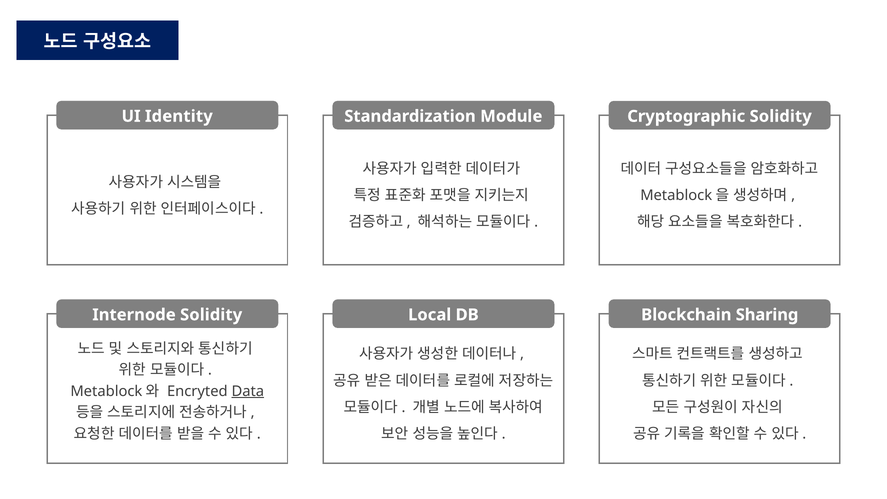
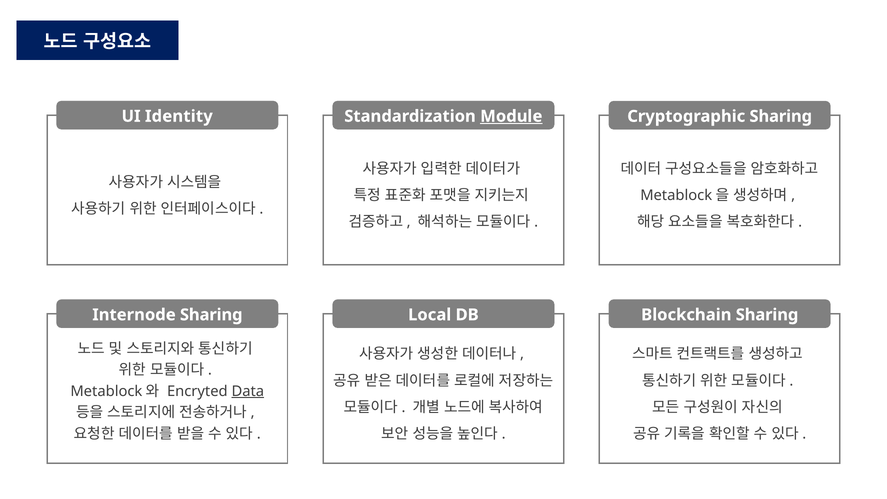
Module underline: none -> present
Cryptographic Solidity: Solidity -> Sharing
Internode Solidity: Solidity -> Sharing
